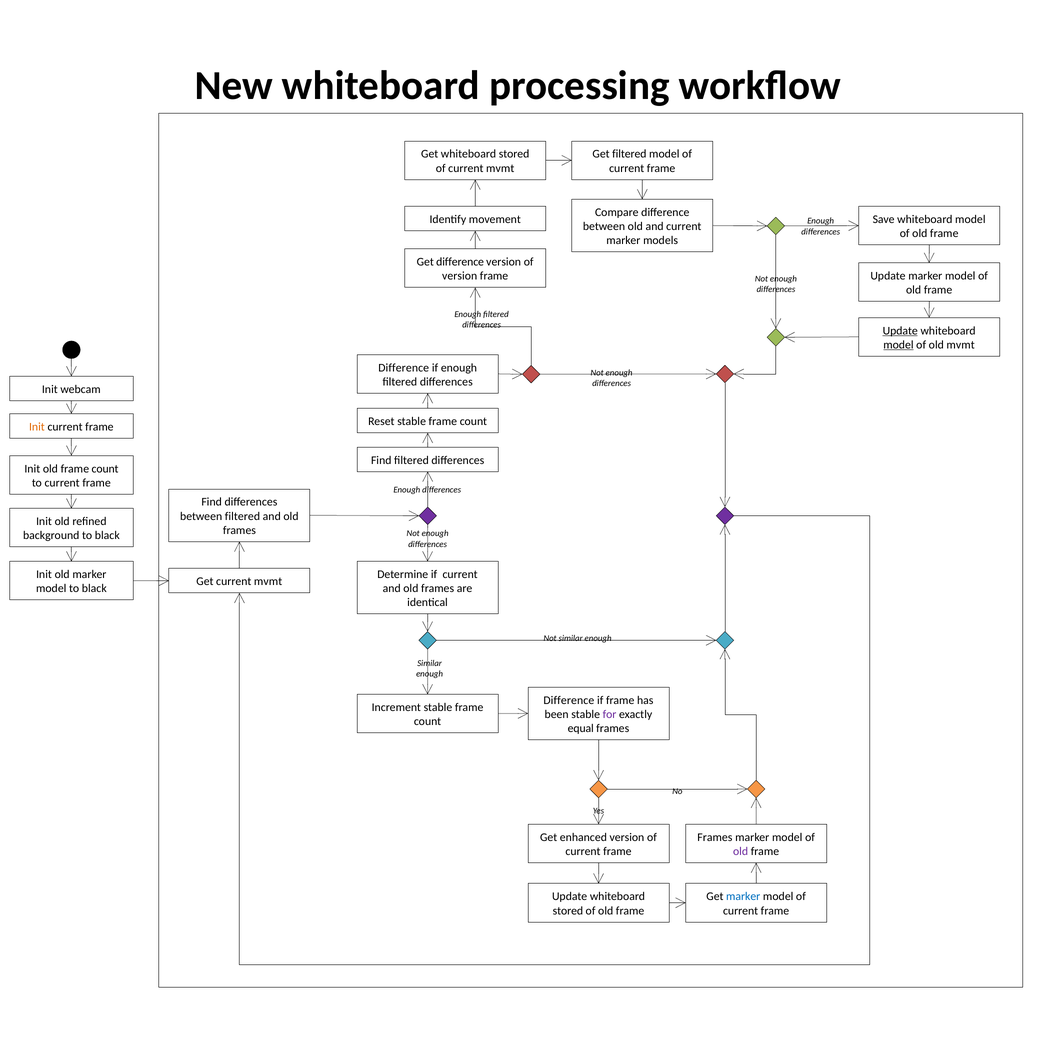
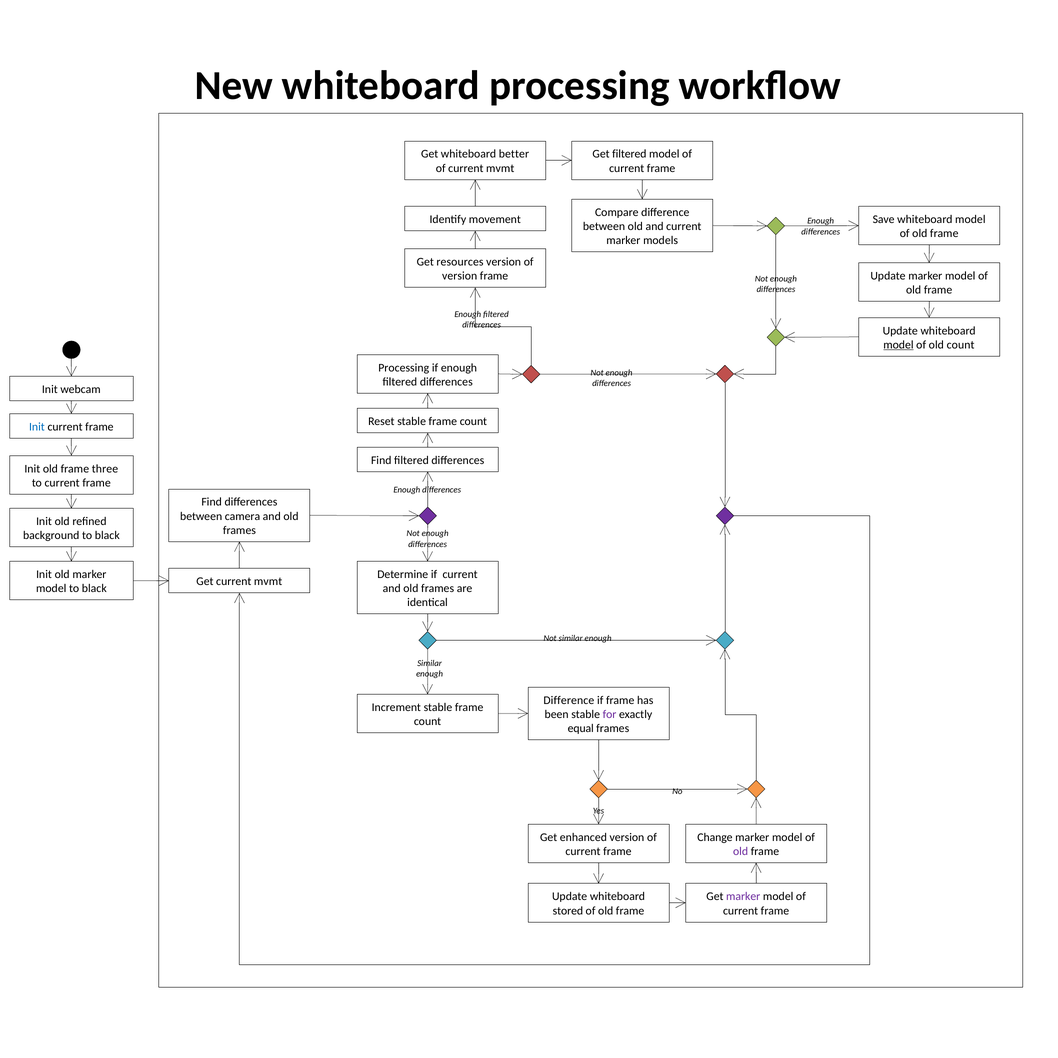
Get whiteboard stored: stored -> better
Get difference: difference -> resources
Update at (900, 331) underline: present -> none
old mvmt: mvmt -> count
Difference at (404, 368): Difference -> Processing
Init at (37, 427) colour: orange -> blue
old frame count: count -> three
between filtered: filtered -> camera
Frames at (715, 837): Frames -> Change
marker at (743, 897) colour: blue -> purple
